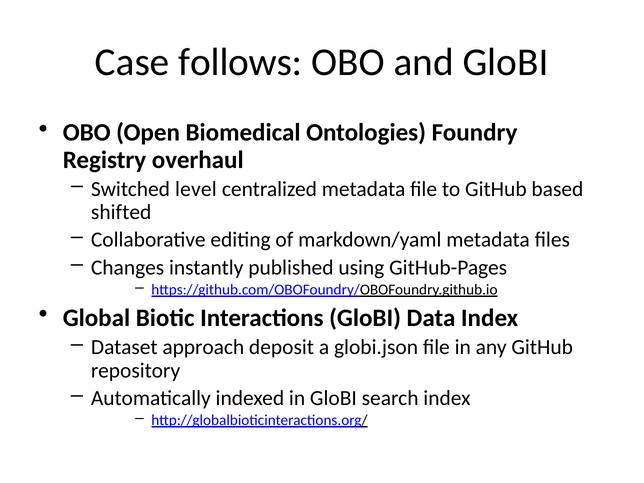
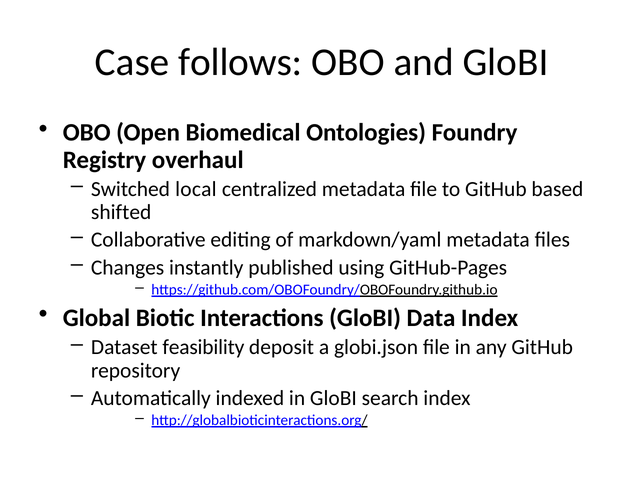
level: level -> local
approach: approach -> feasibility
